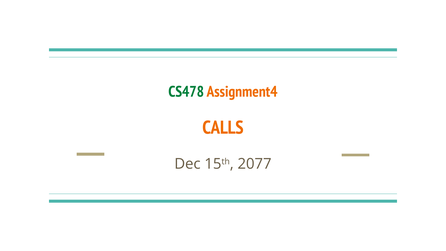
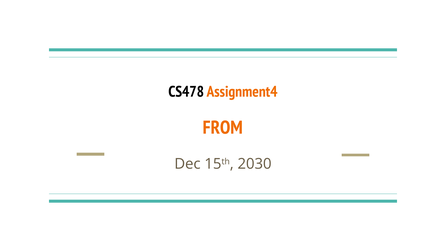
CS478 colour: green -> black
CALLS: CALLS -> FROM
2077: 2077 -> 2030
